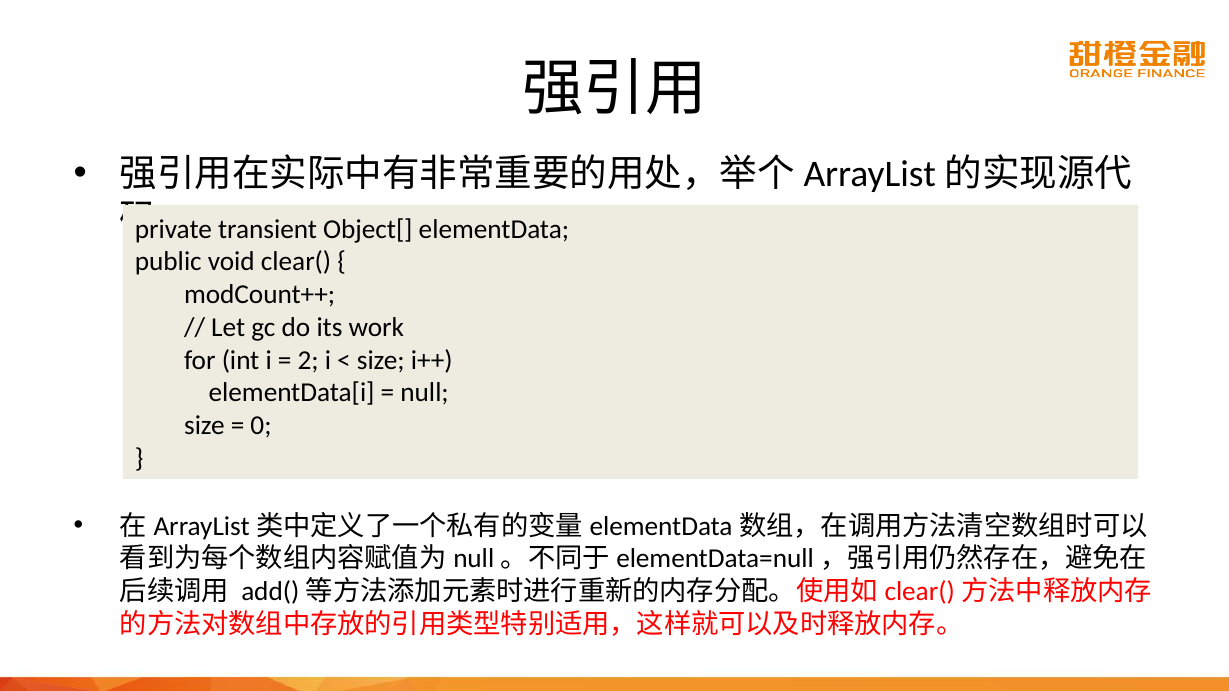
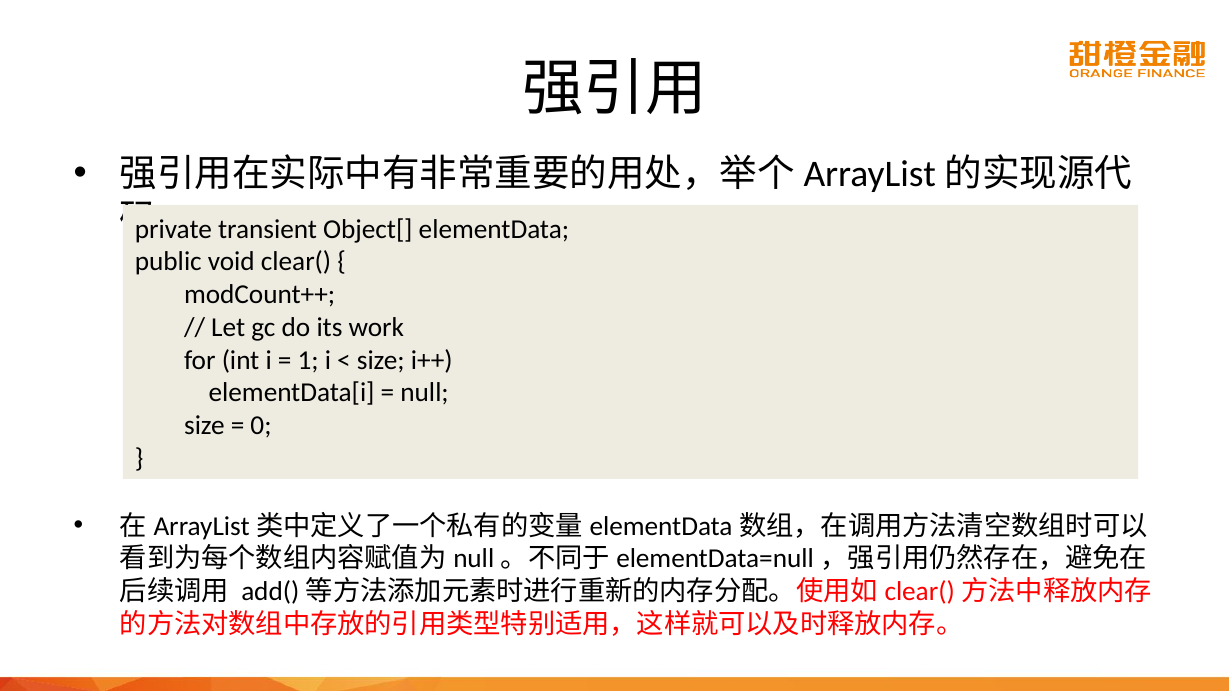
2: 2 -> 1
